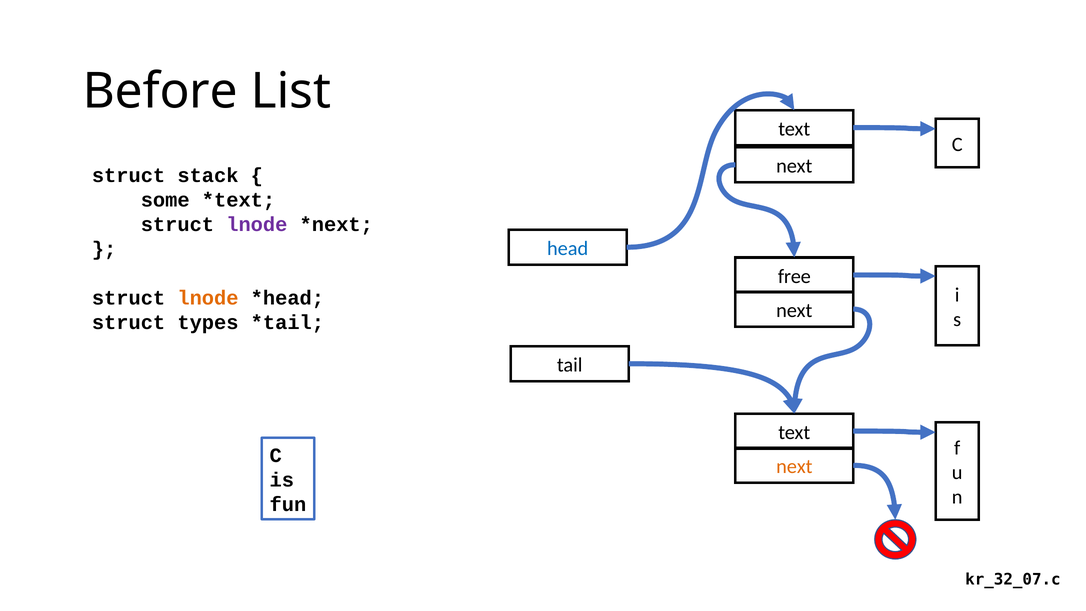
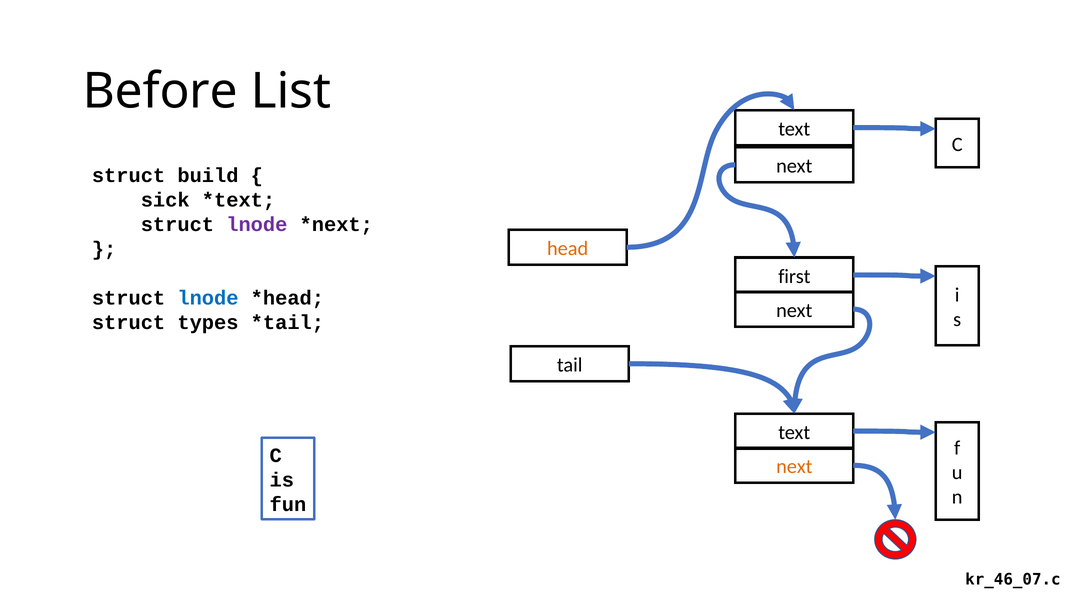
stack: stack -> build
some: some -> sick
head colour: blue -> orange
free: free -> first
lnode at (208, 298) colour: orange -> blue
kr_32_07.c: kr_32_07.c -> kr_46_07.c
